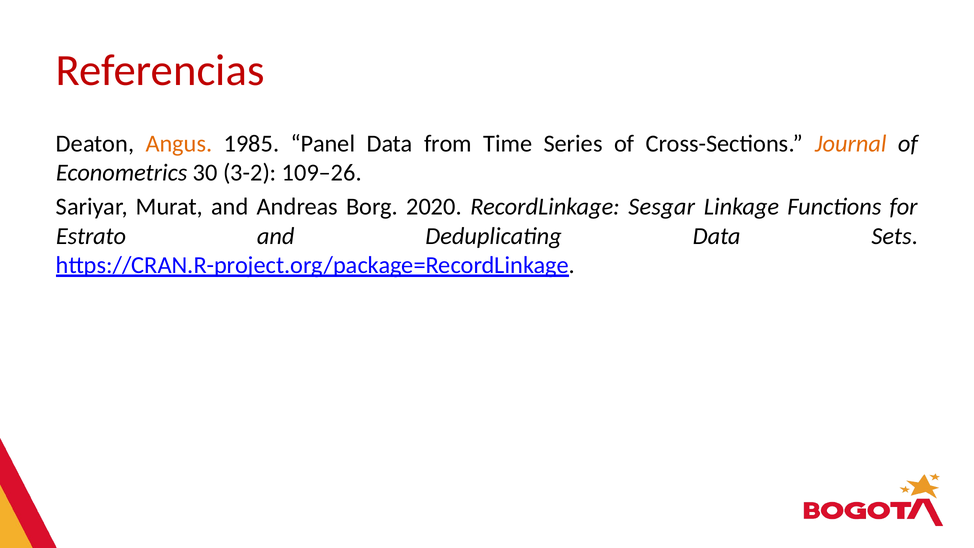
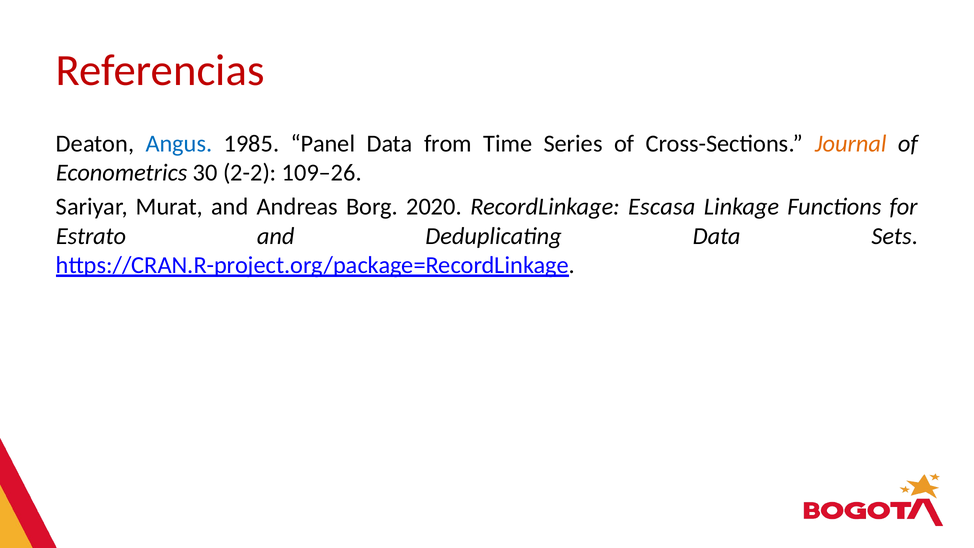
Angus colour: orange -> blue
3-2: 3-2 -> 2-2
Sesgar: Sesgar -> Escasa
